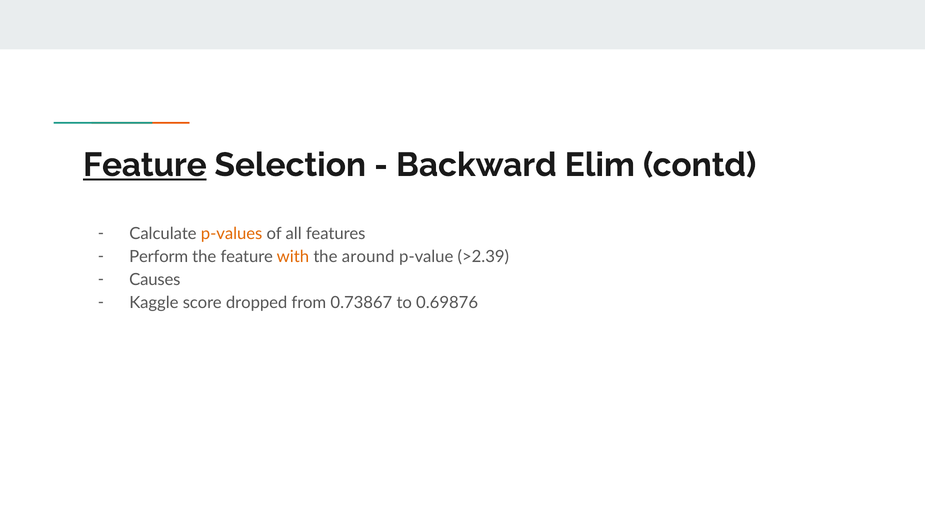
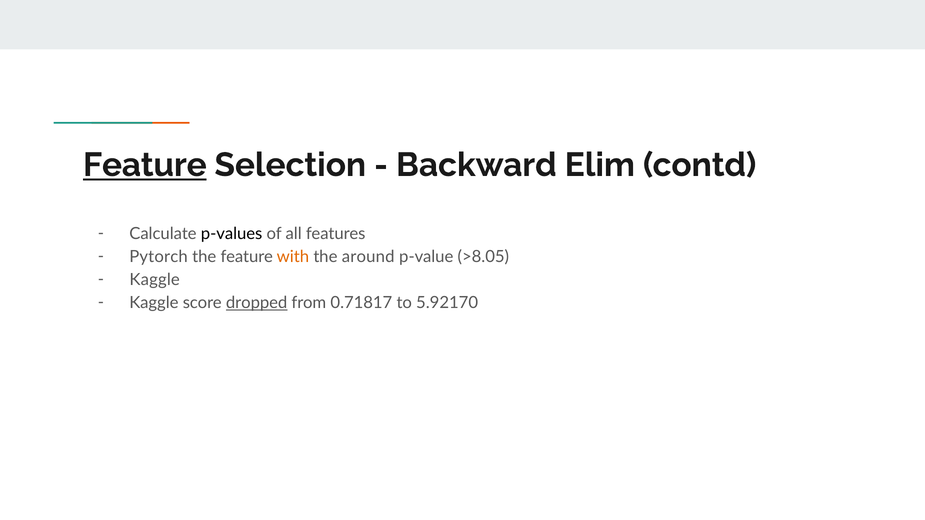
p-values colour: orange -> black
Perform: Perform -> Pytorch
>2.39: >2.39 -> >8.05
Causes at (155, 280): Causes -> Kaggle
dropped underline: none -> present
0.73867: 0.73867 -> 0.71817
0.69876: 0.69876 -> 5.92170
